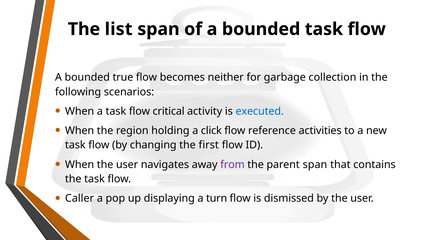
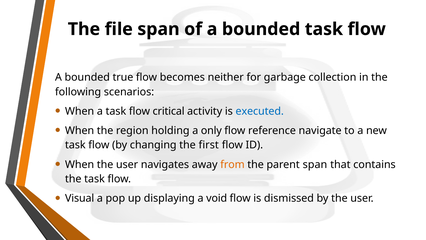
list: list -> file
click: click -> only
activities: activities -> navigate
from colour: purple -> orange
Caller: Caller -> Visual
turn: turn -> void
